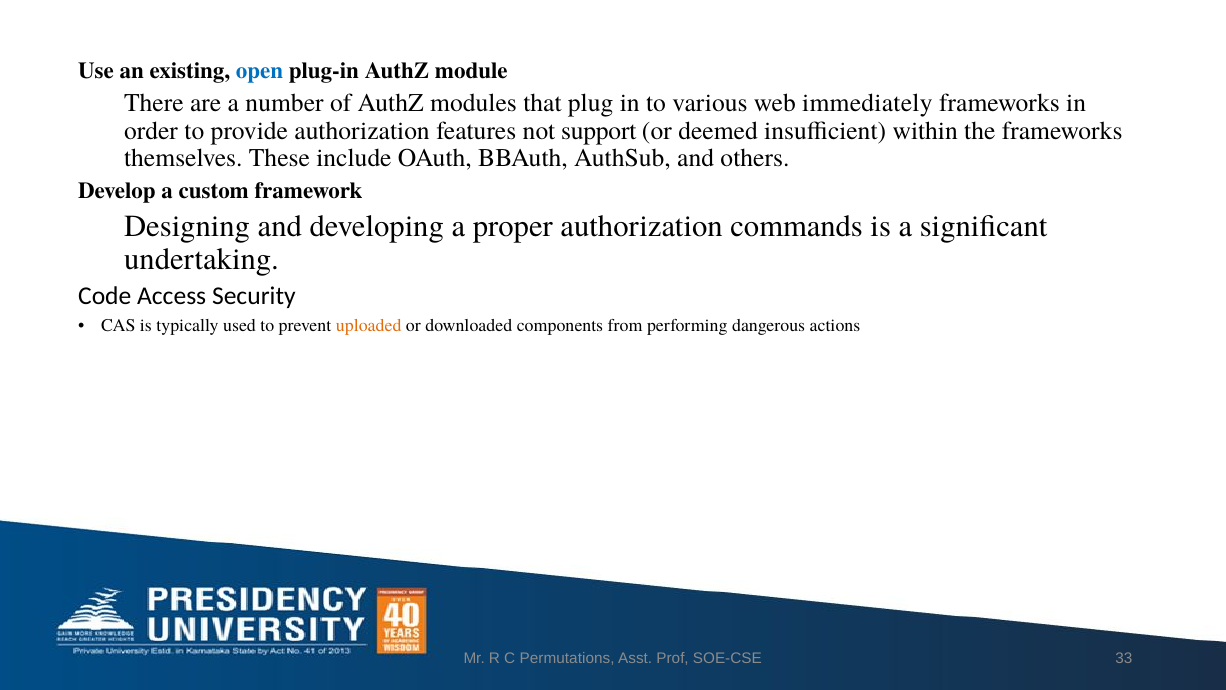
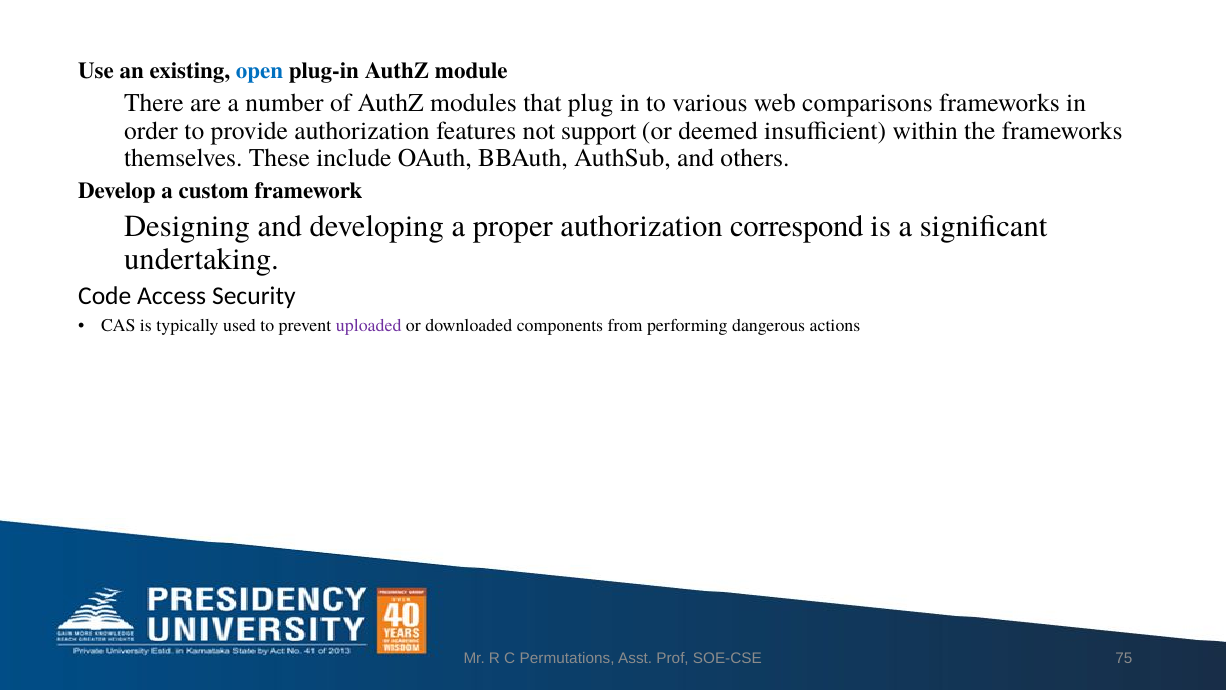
immediately: immediately -> comparisons
commands: commands -> correspond
uploaded colour: orange -> purple
33: 33 -> 75
